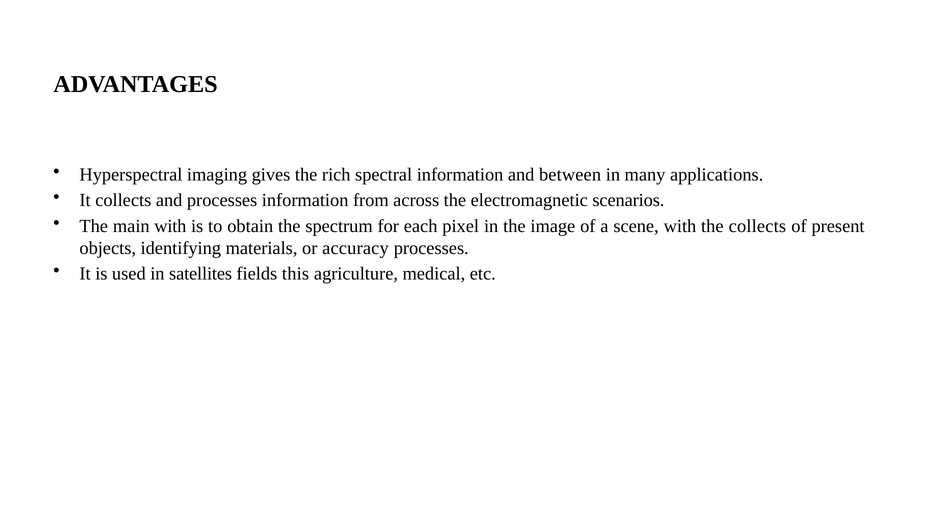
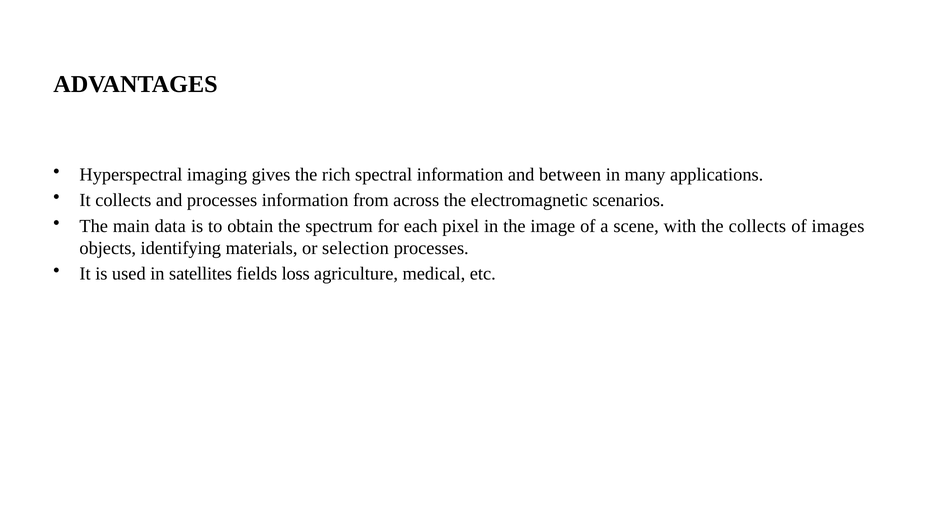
main with: with -> data
present: present -> images
accuracy: accuracy -> selection
this: this -> loss
